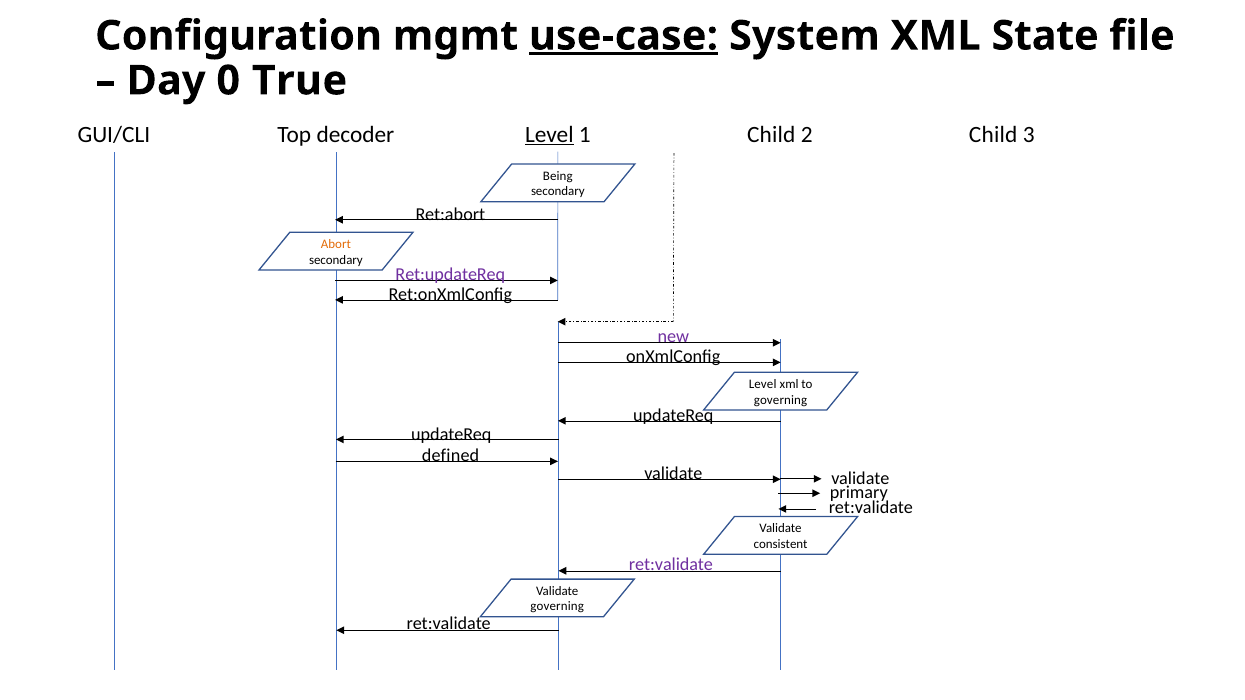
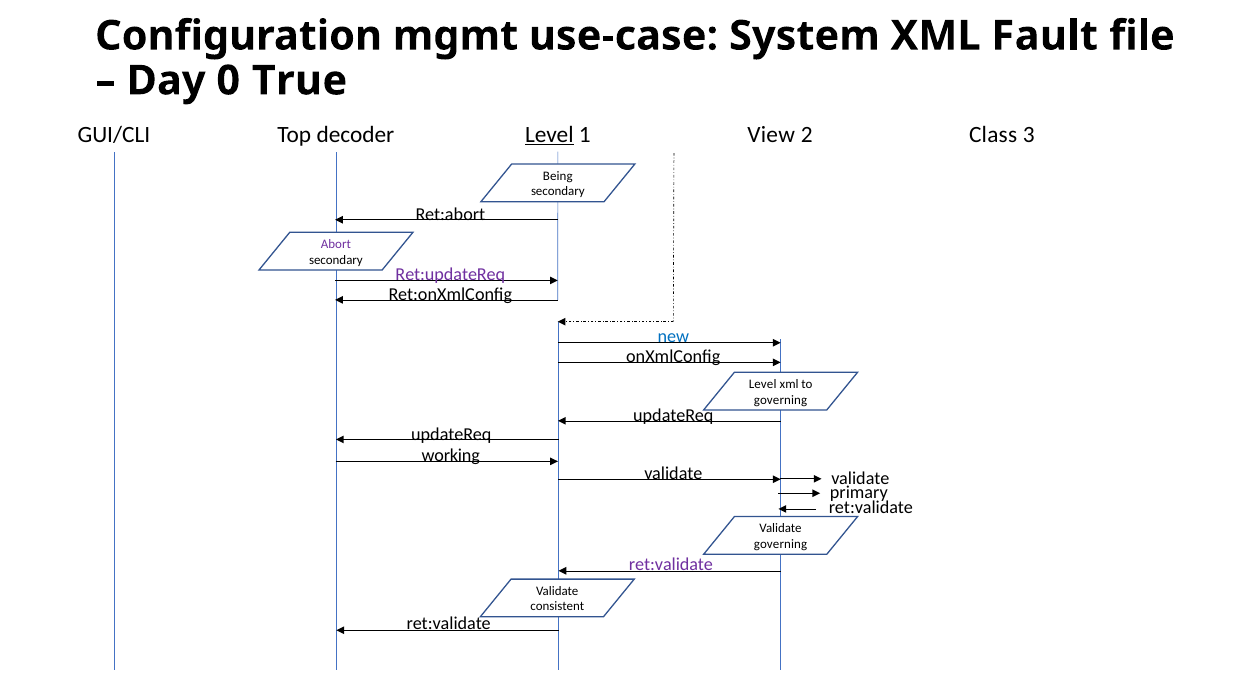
use-case underline: present -> none
State: State -> Fault
1 Child: Child -> View
2 Child: Child -> Class
Abort colour: orange -> purple
new colour: purple -> blue
defined: defined -> working
consistent at (781, 544): consistent -> governing
governing at (557, 607): governing -> consistent
